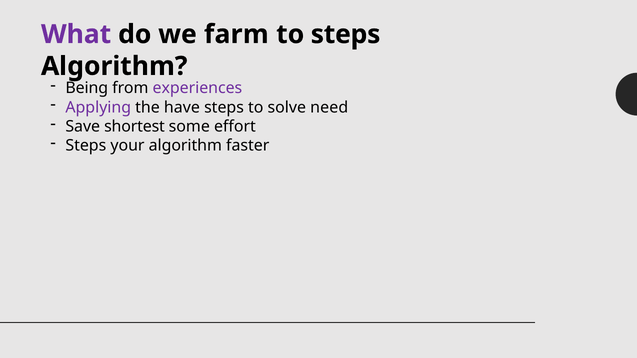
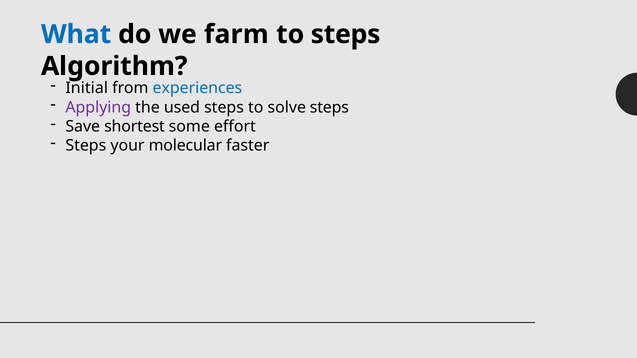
What colour: purple -> blue
Being: Being -> Initial
experiences colour: purple -> blue
have: have -> used
solve need: need -> steps
your algorithm: algorithm -> molecular
